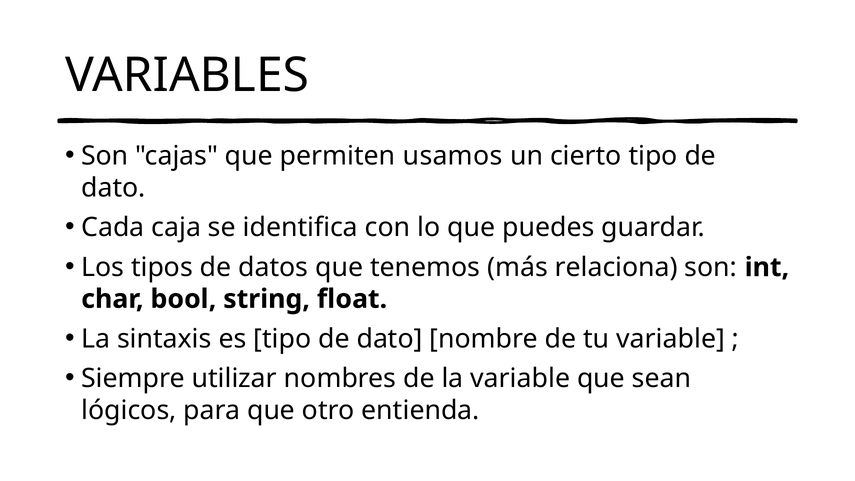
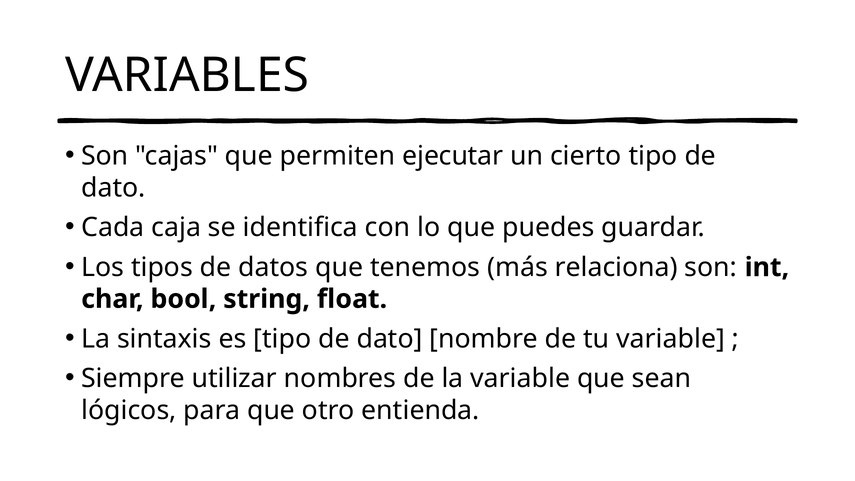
usamos: usamos -> ejecutar
